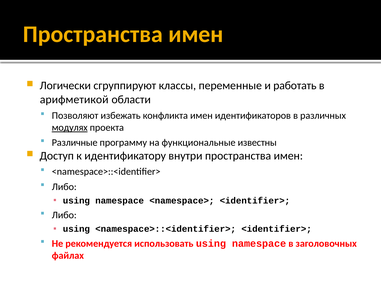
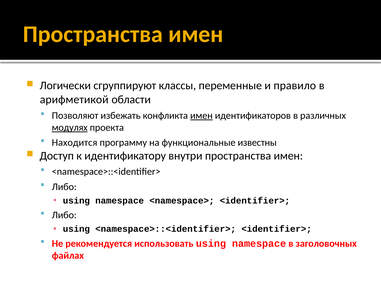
работать: работать -> правило
имен at (201, 115) underline: none -> present
Различные: Различные -> Находится
